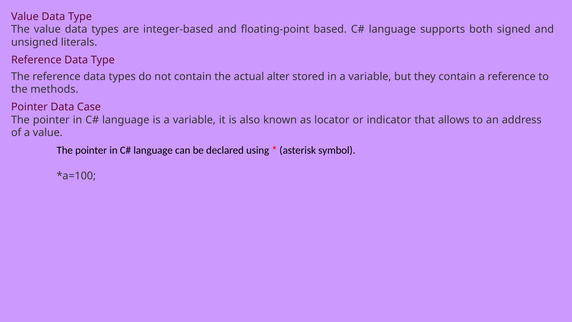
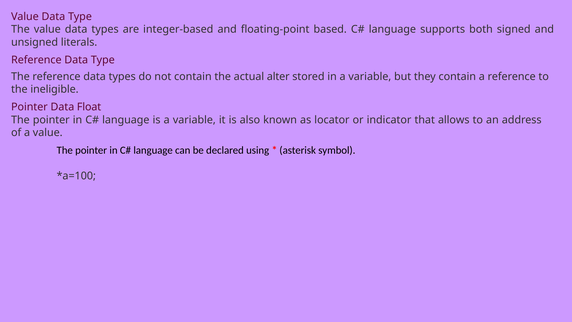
methods: methods -> ineligible
Case: Case -> Float
